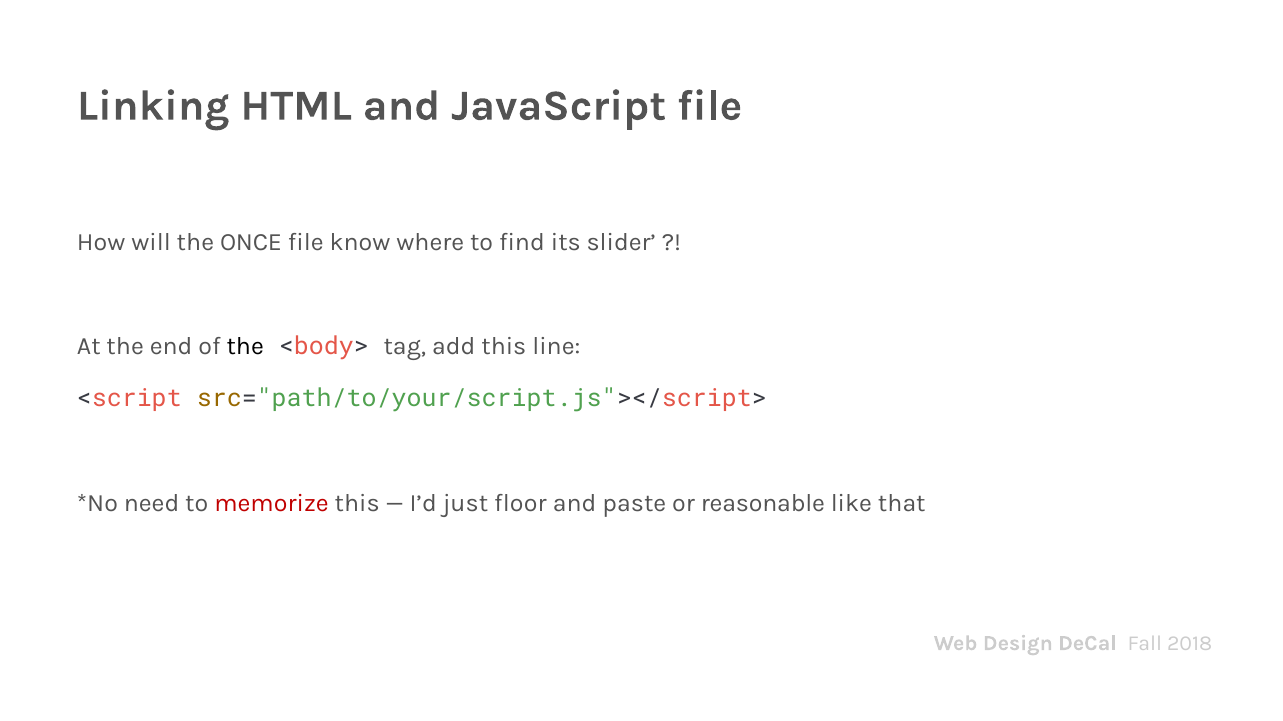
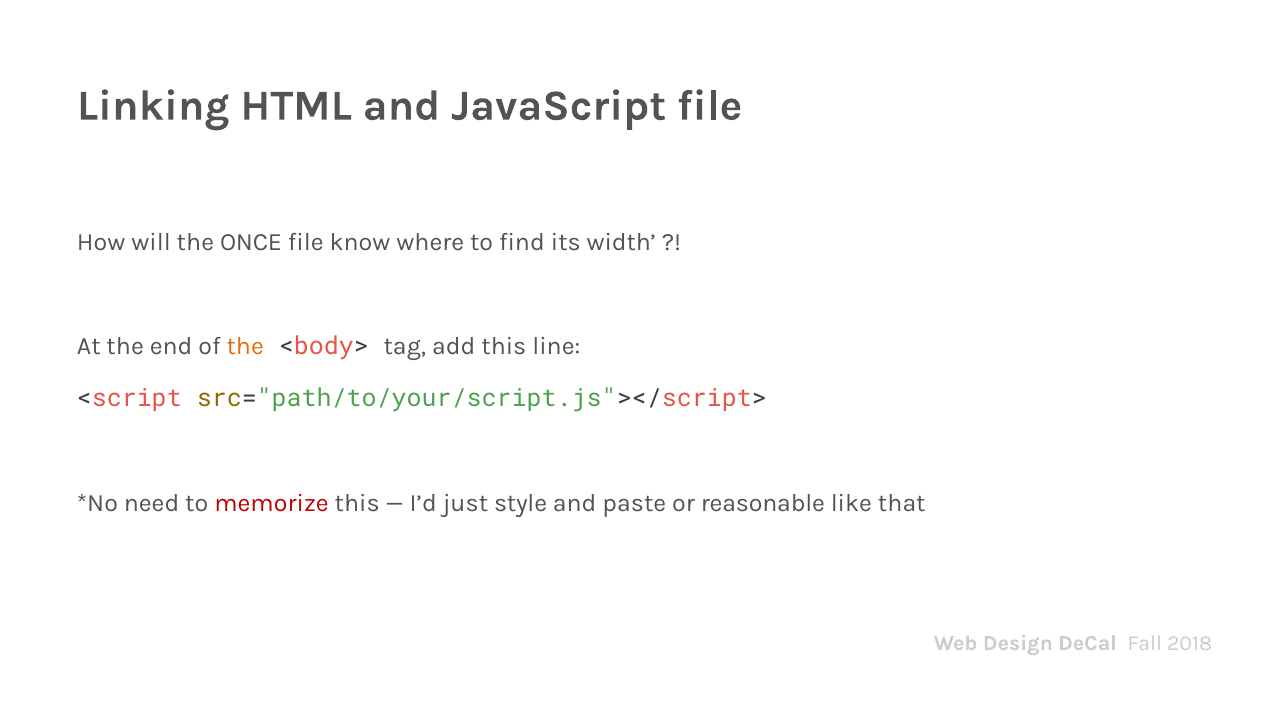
slider: slider -> width
the at (245, 347) colour: black -> orange
floor: floor -> style
